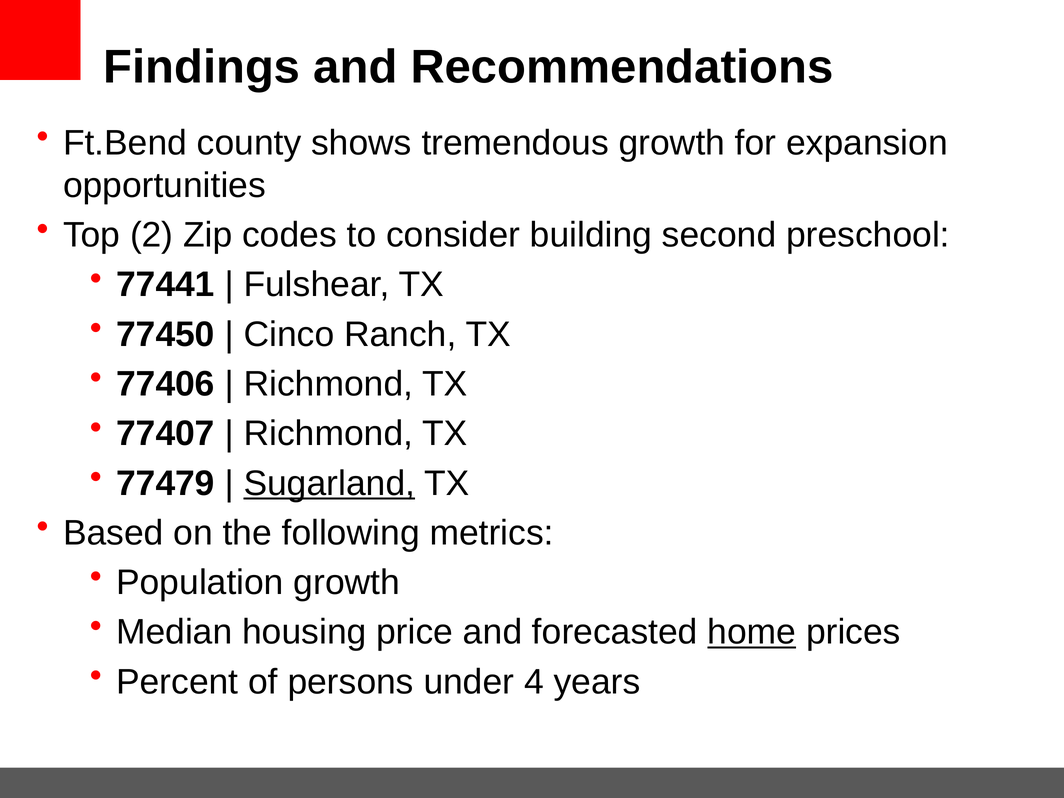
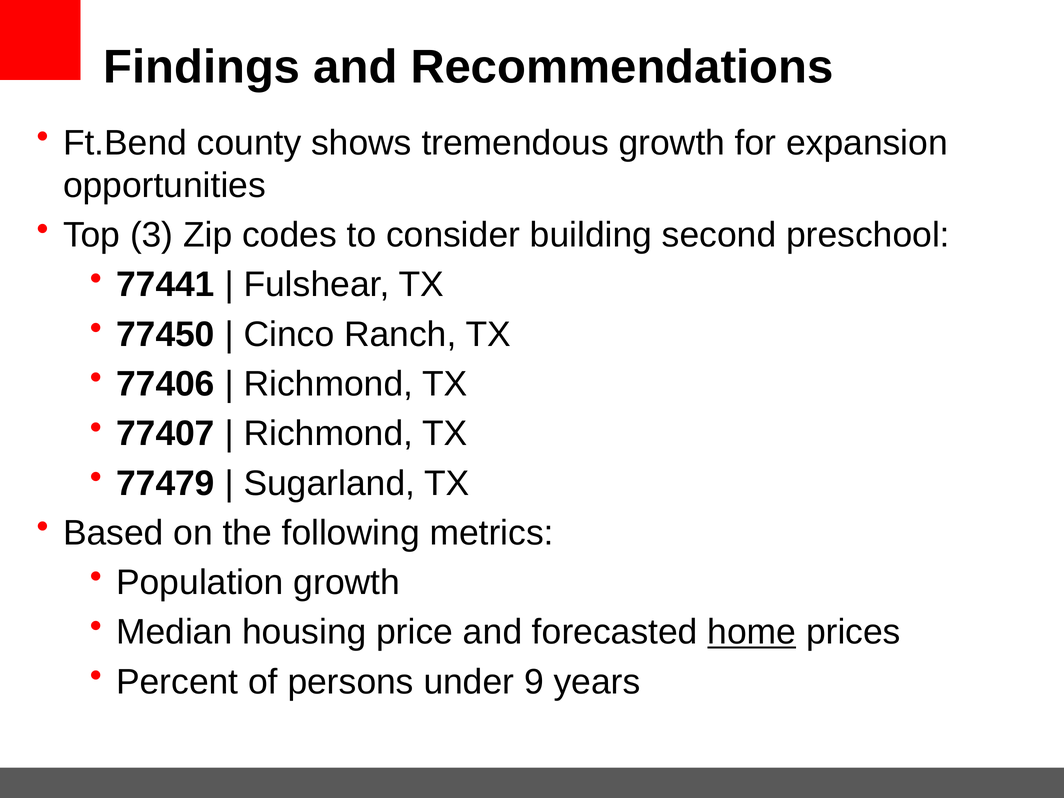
2: 2 -> 3
Sugarland underline: present -> none
4: 4 -> 9
